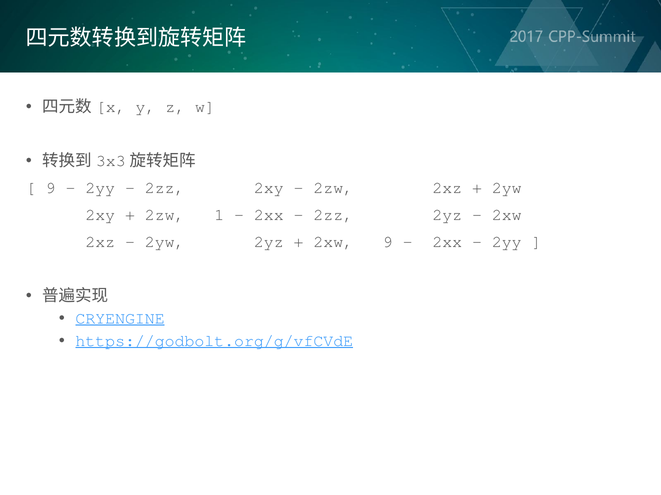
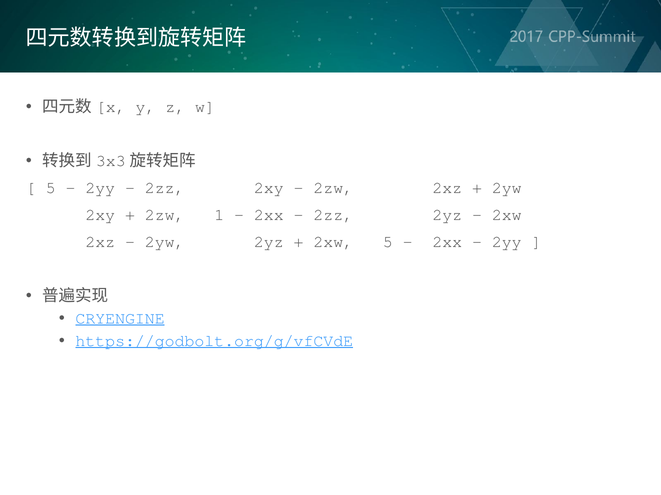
9 at (51, 188): 9 -> 5
2xw 9: 9 -> 5
